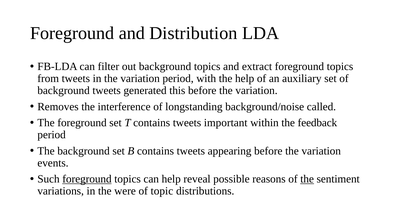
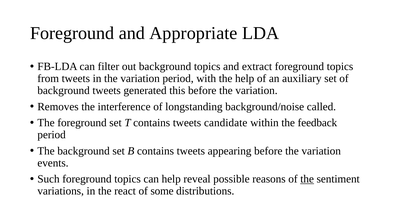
Distribution: Distribution -> Appropriate
important: important -> candidate
foreground at (87, 179) underline: present -> none
were: were -> react
topic: topic -> some
